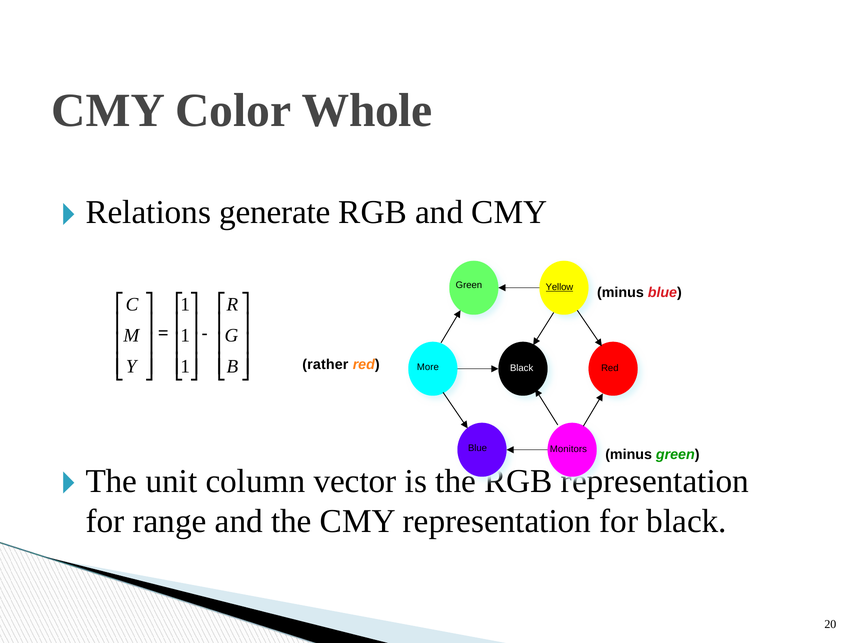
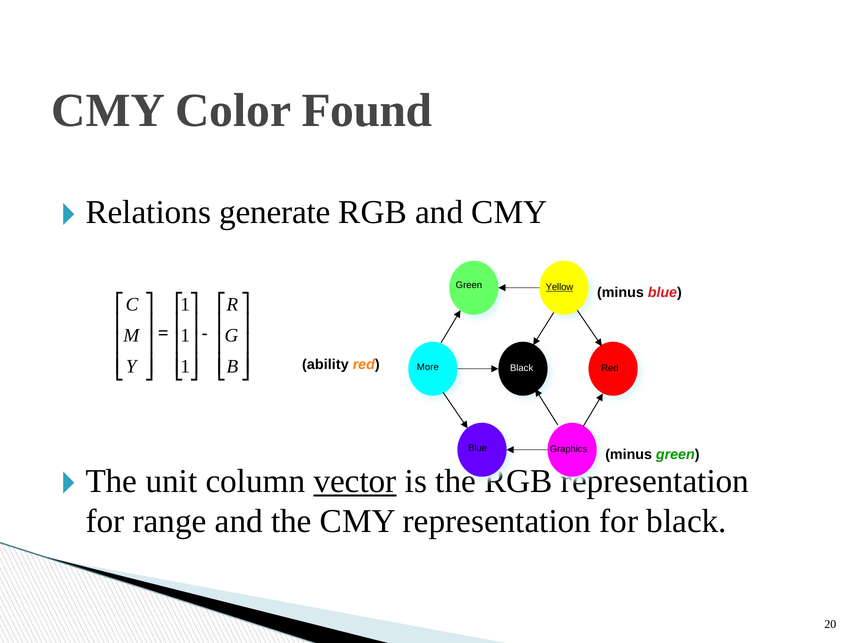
Whole: Whole -> Found
rather: rather -> ability
Monitors: Monitors -> Graphics
vector underline: none -> present
